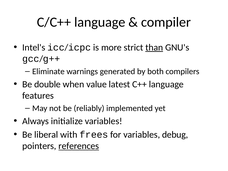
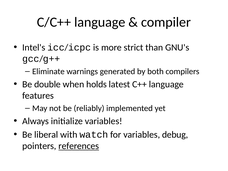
than underline: present -> none
value: value -> holds
frees: frees -> watch
